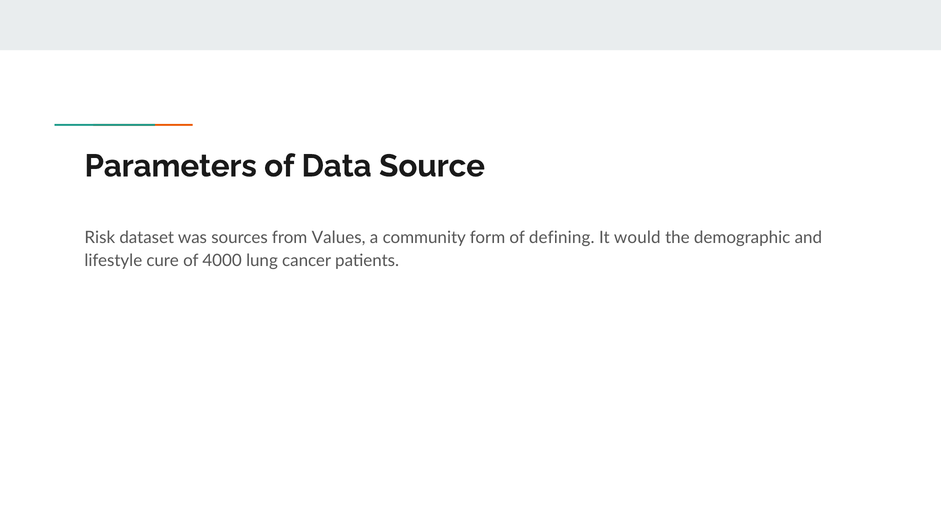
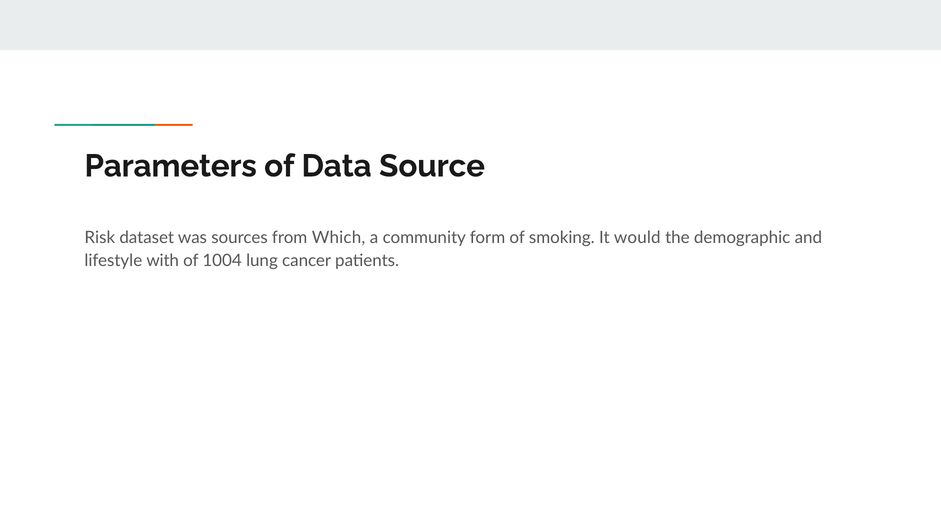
Values: Values -> Which
defining: defining -> smoking
cure: cure -> with
4000: 4000 -> 1004
